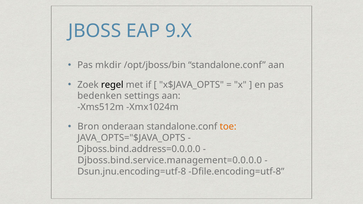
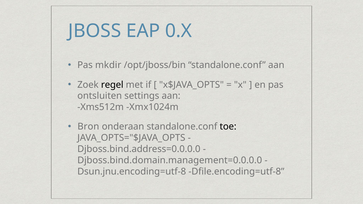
9.X: 9.X -> 0.X
bedenken: bedenken -> ontsluiten
toe colour: orange -> black
Djboss.bind.service.management=0.0.0.0: Djboss.bind.service.management=0.0.0.0 -> Djboss.bind.domain.management=0.0.0.0
